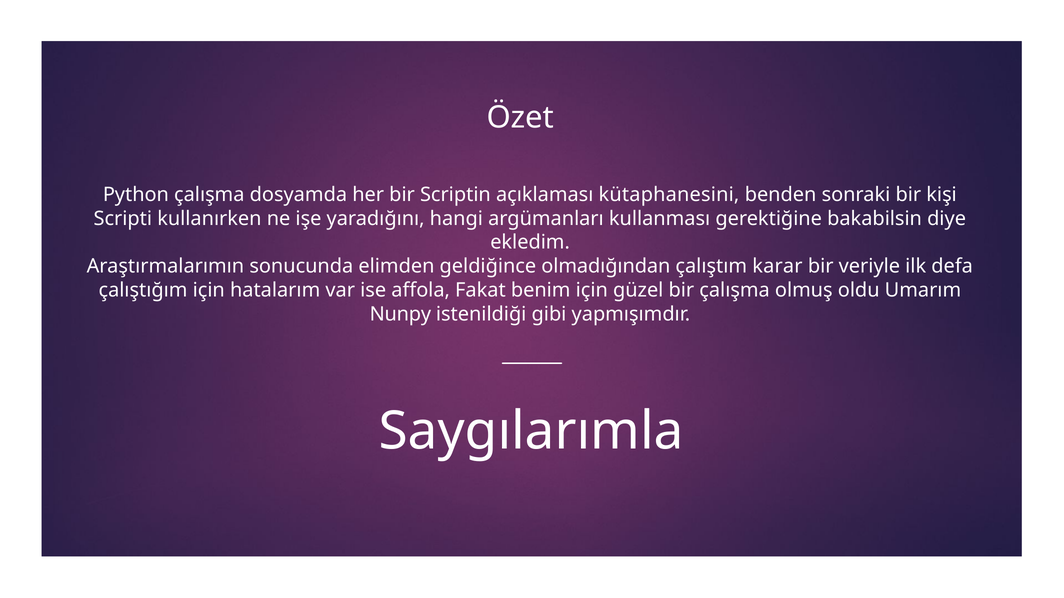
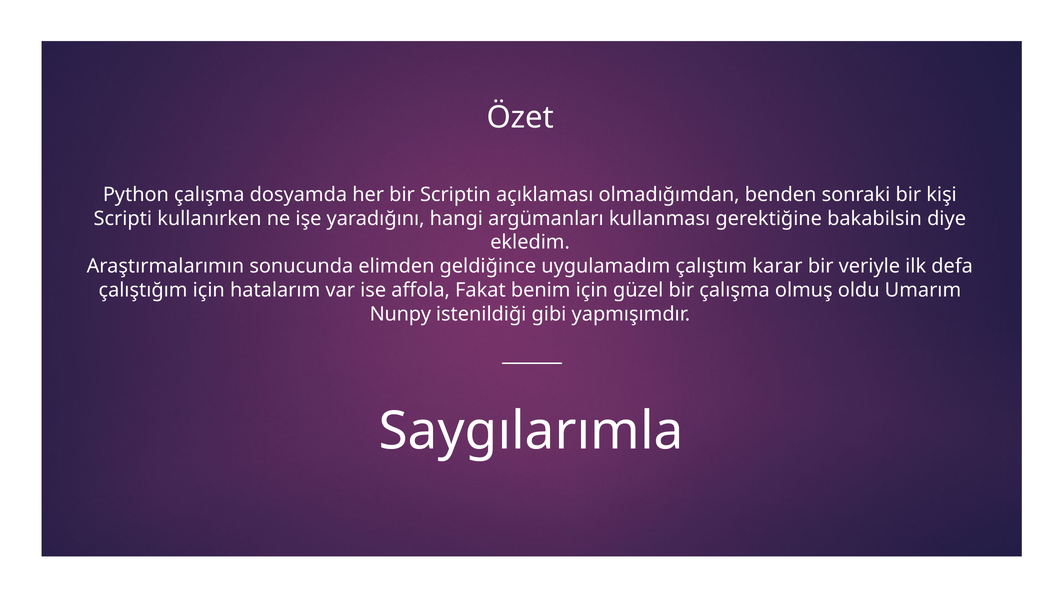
kütaphanesini: kütaphanesini -> olmadığımdan
olmadığından: olmadığından -> uygulamadım
